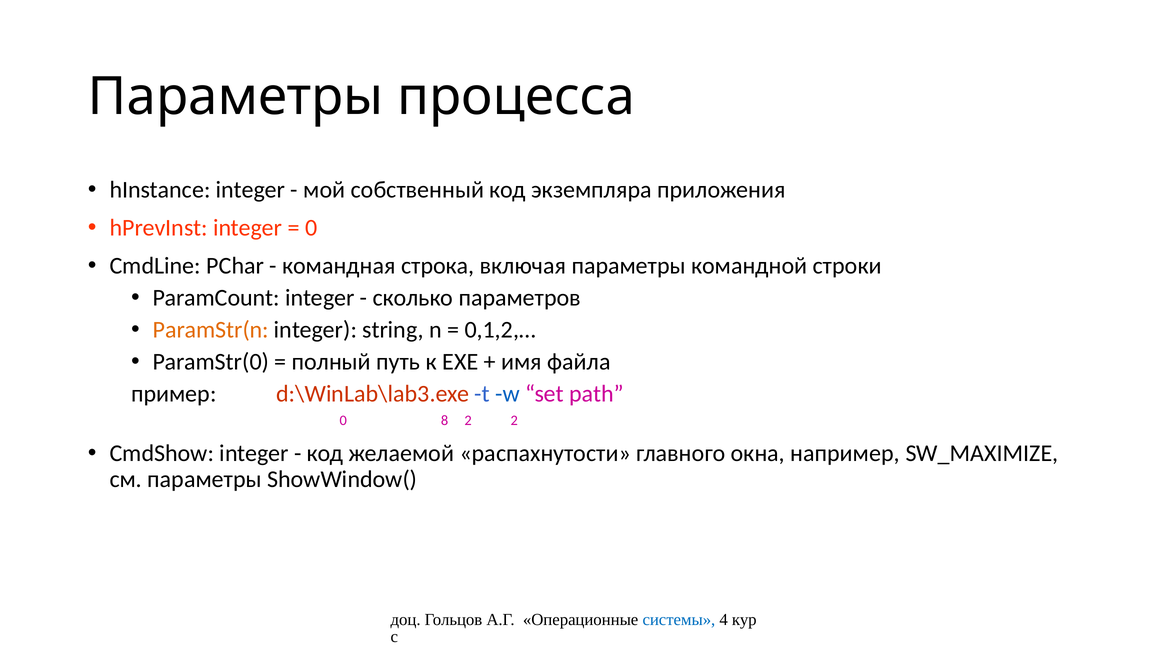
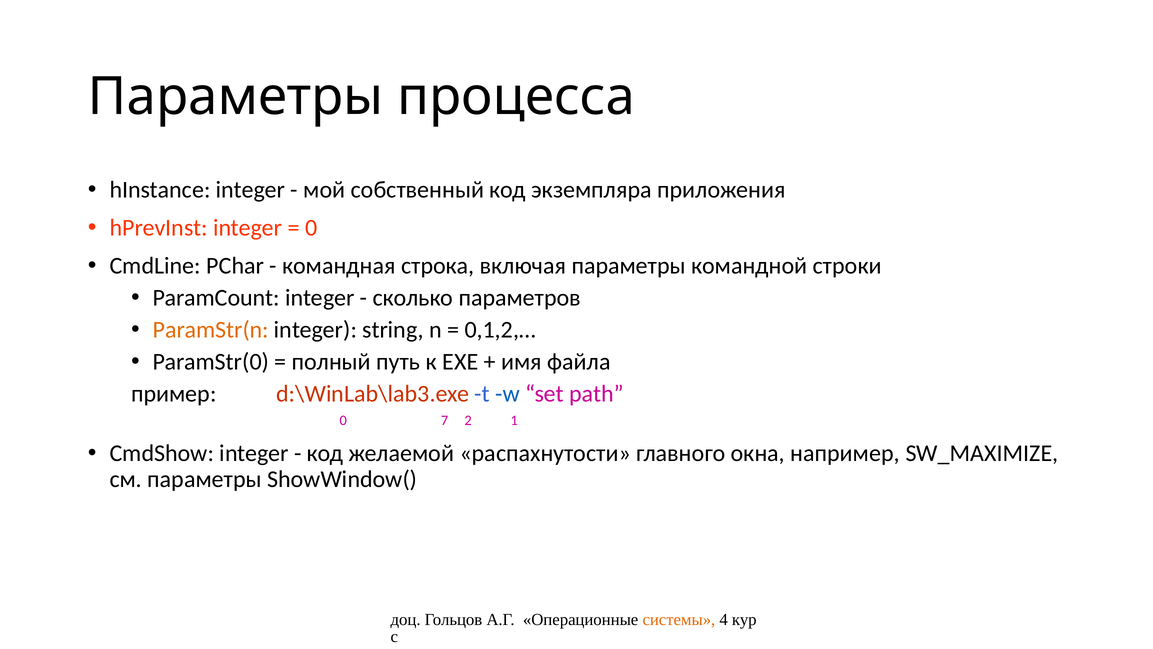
8: 8 -> 7
2 2: 2 -> 1
системы colour: blue -> orange
